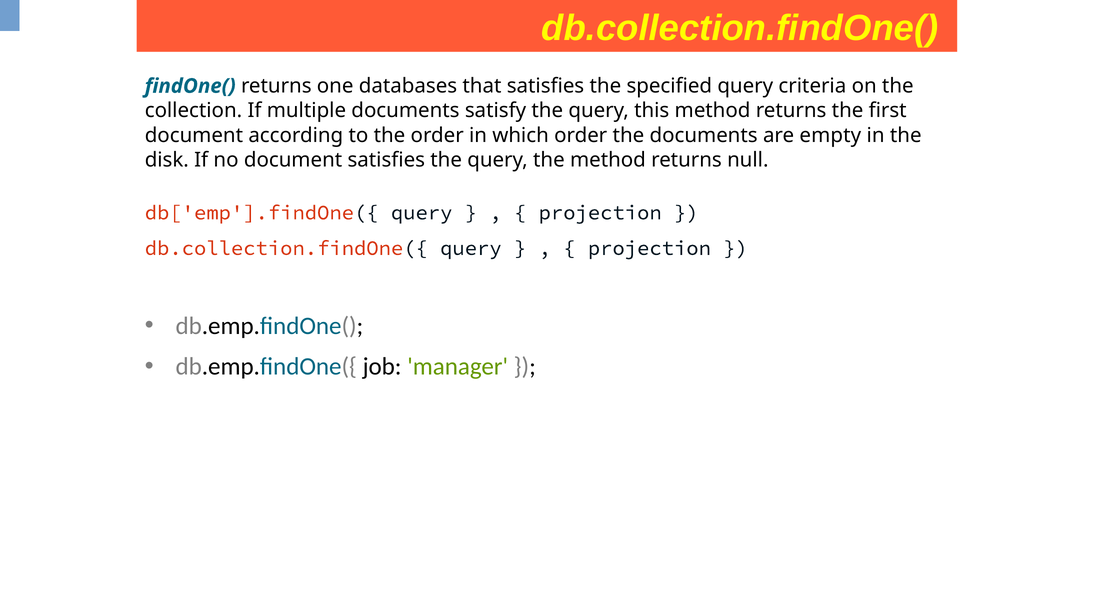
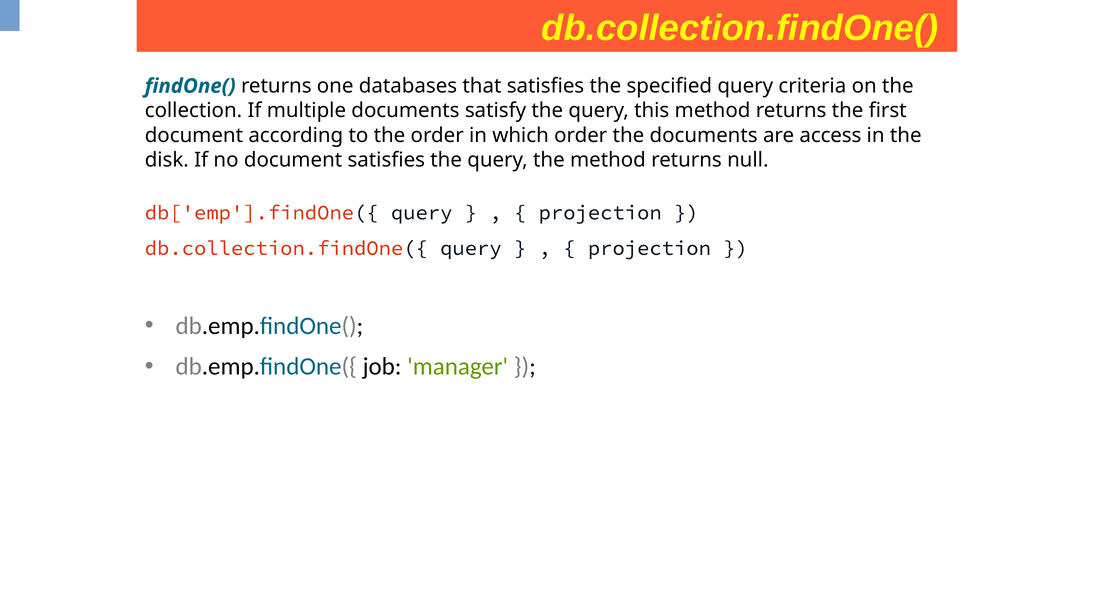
empty: empty -> access
